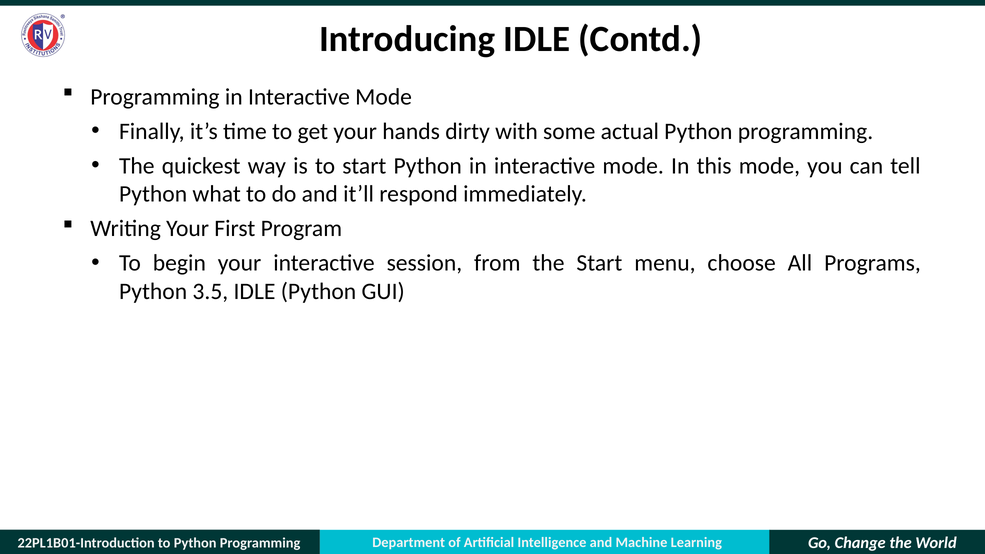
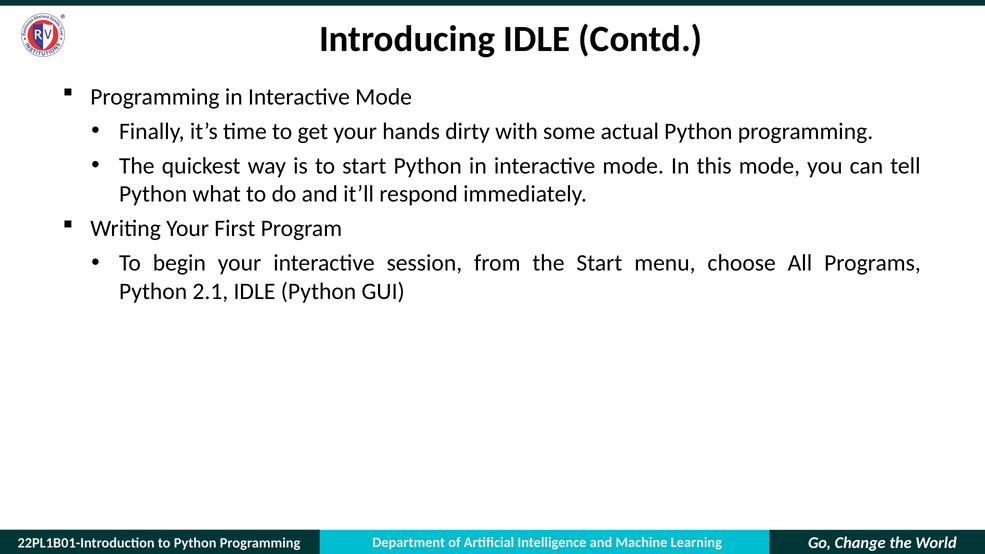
3.5: 3.5 -> 2.1
